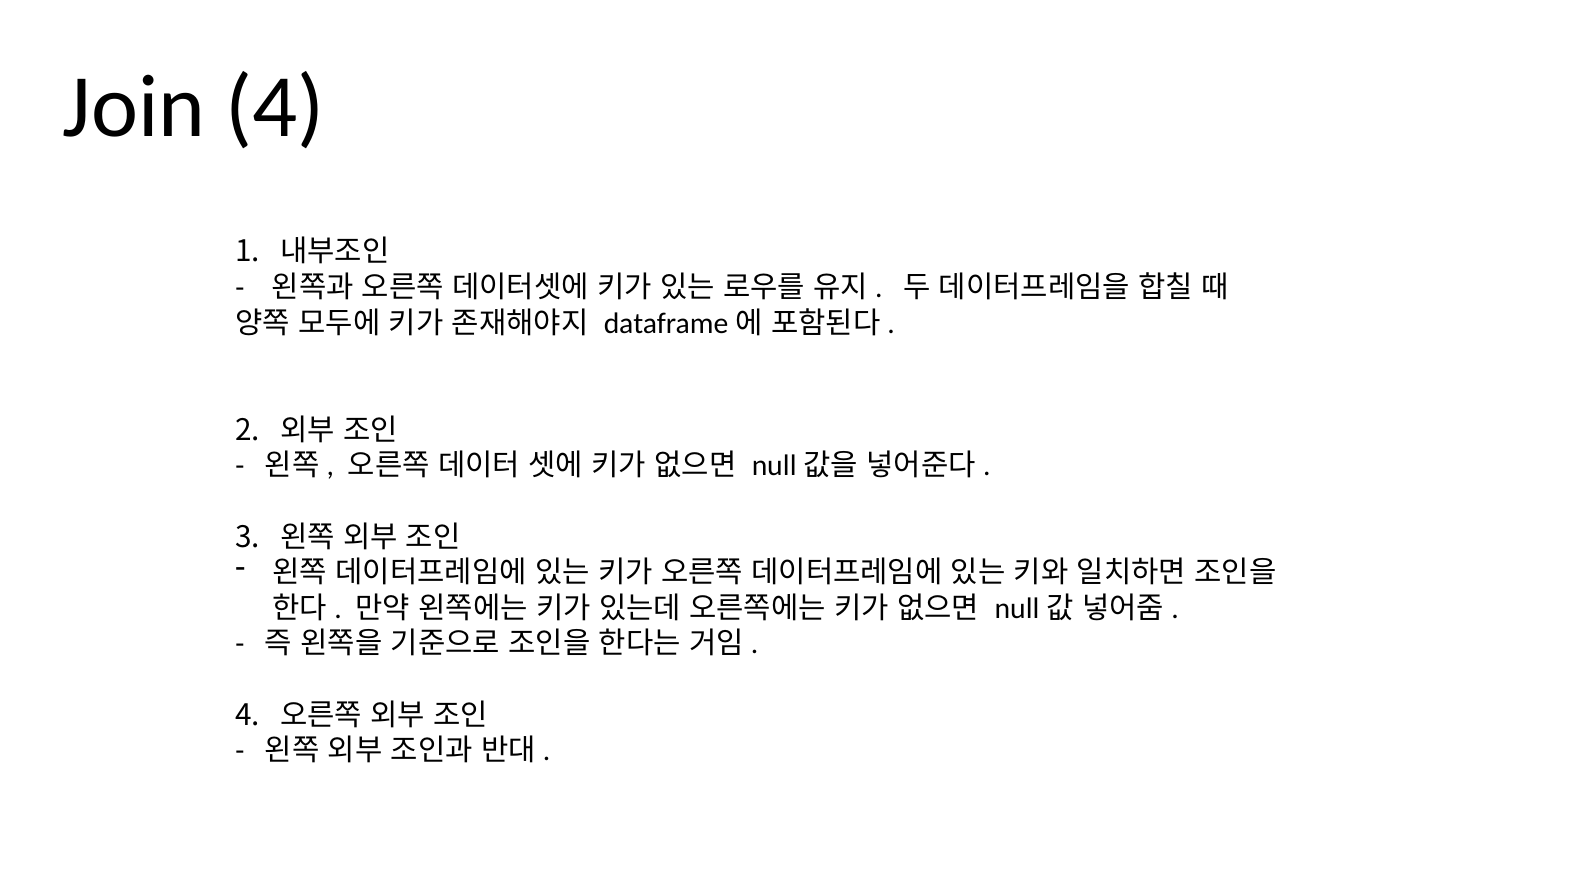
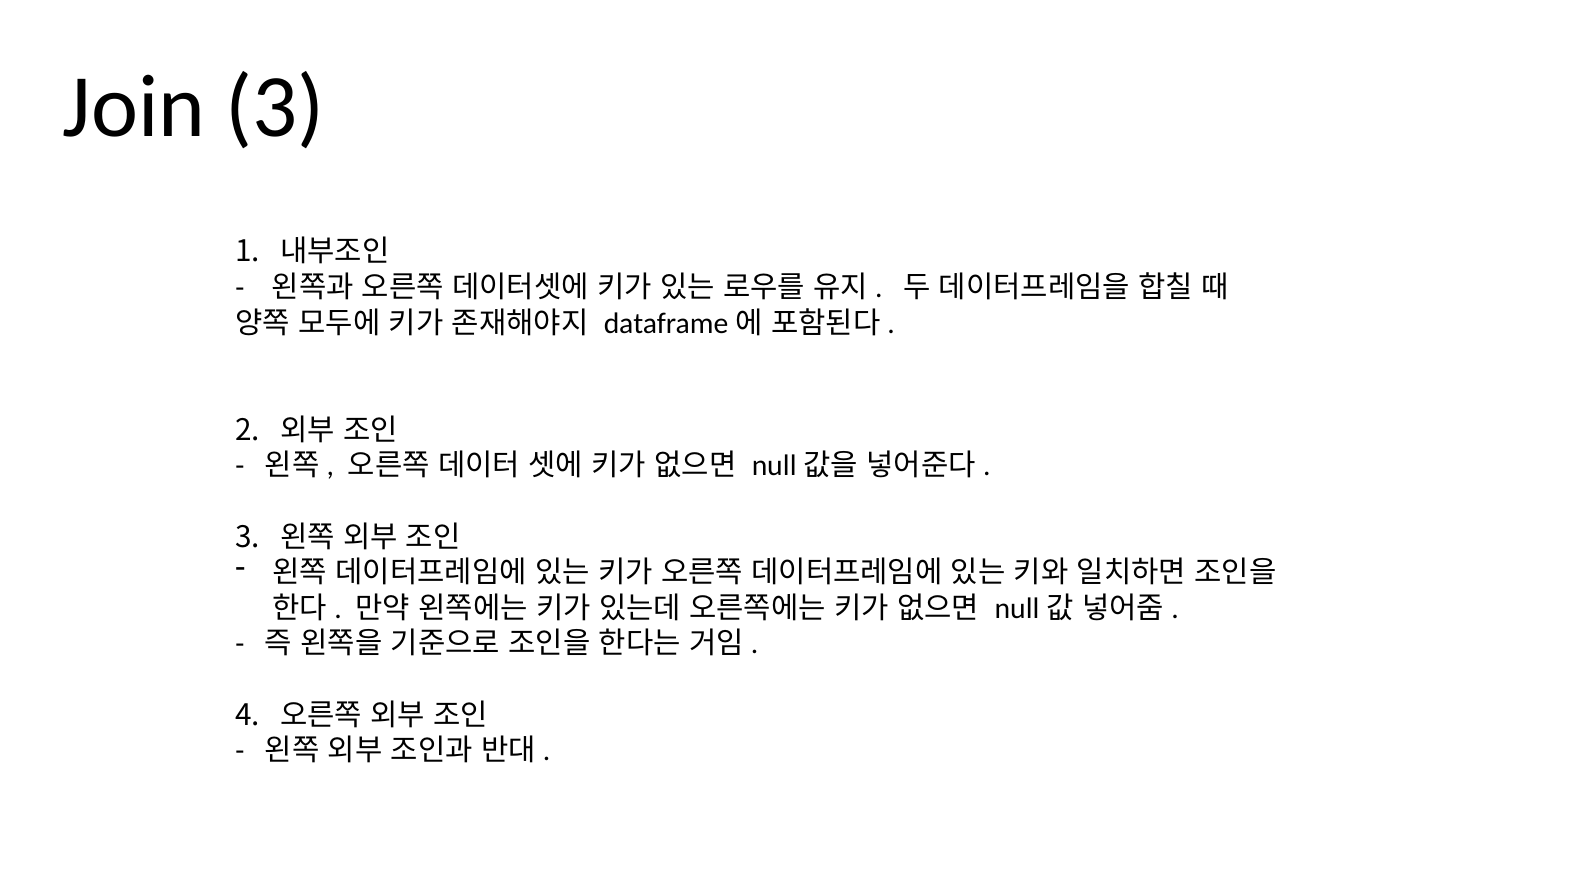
Join 4: 4 -> 3
